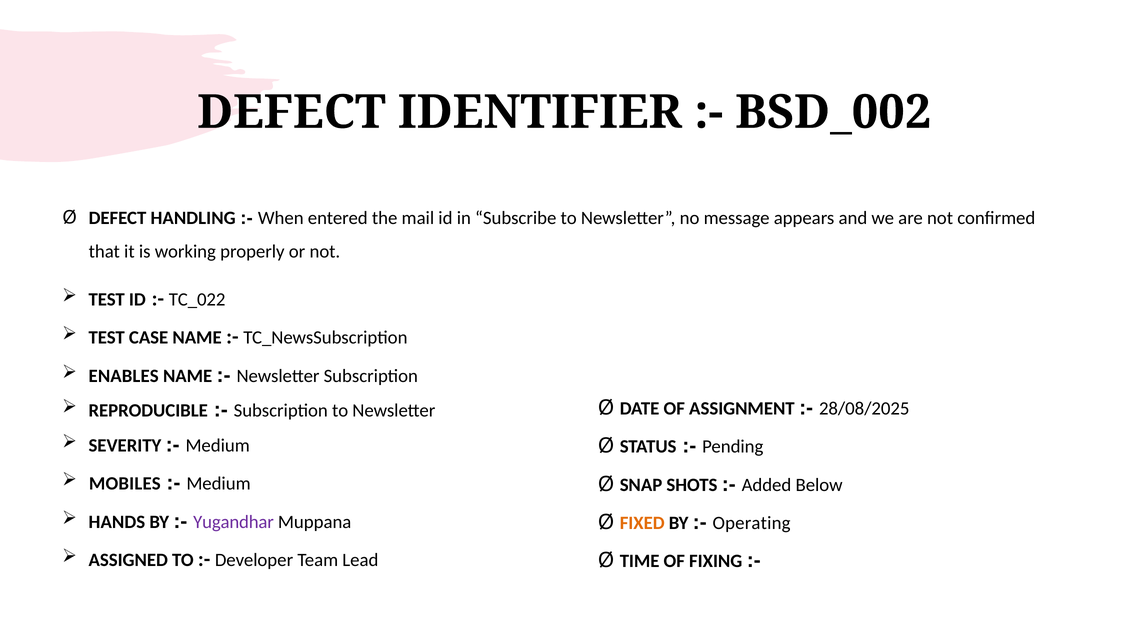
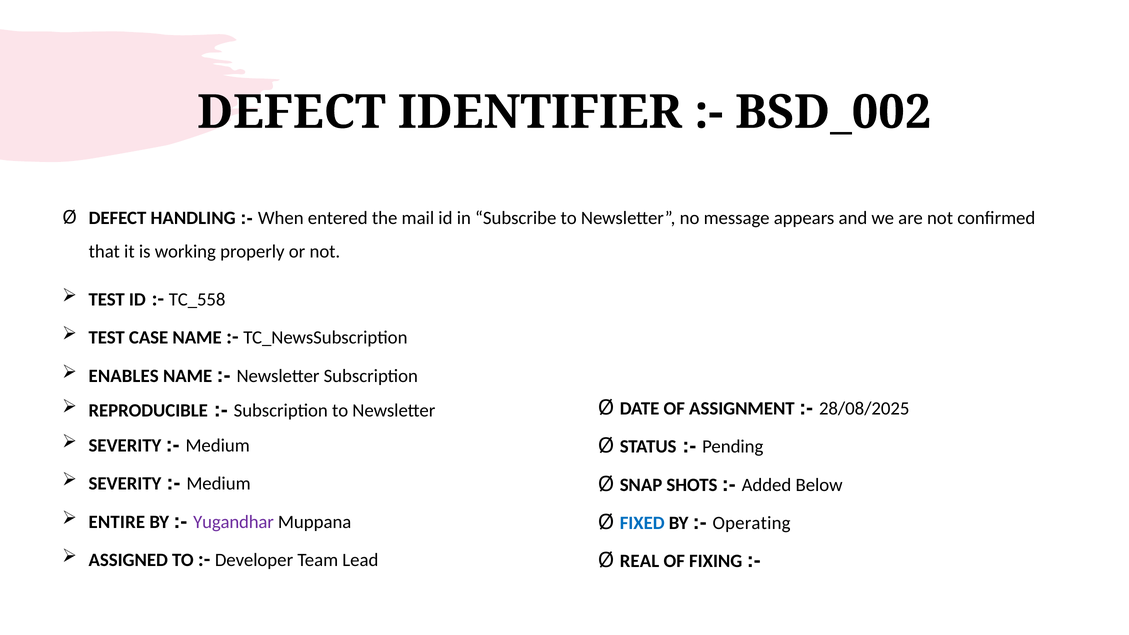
TC_022: TC_022 -> TC_558
MOBILES at (125, 484): MOBILES -> SEVERITY
HANDS: HANDS -> ENTIRE
FIXED colour: orange -> blue
TIME: TIME -> REAL
